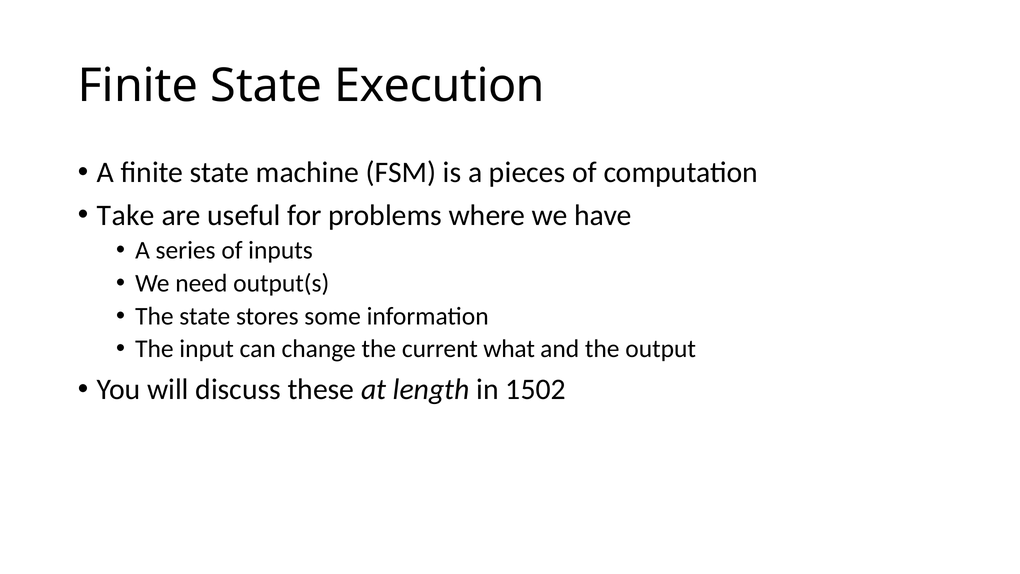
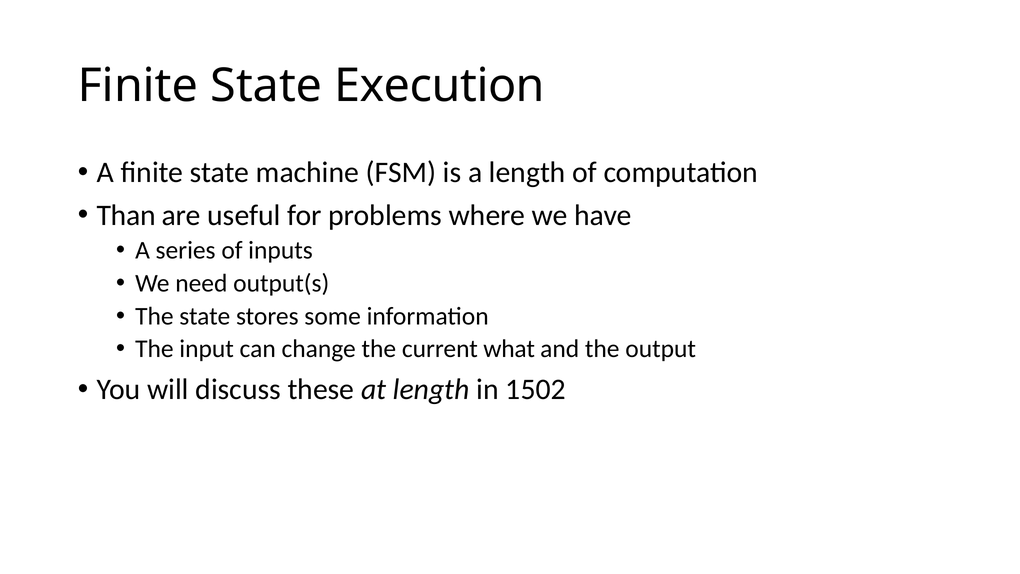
a pieces: pieces -> length
Take: Take -> Than
